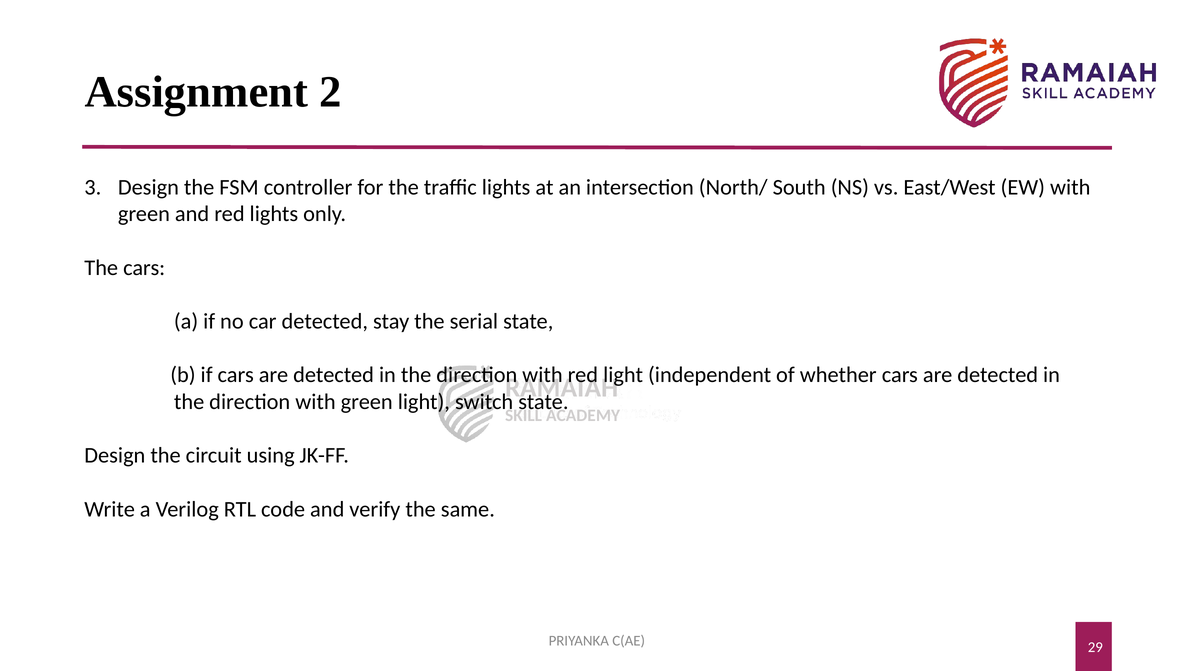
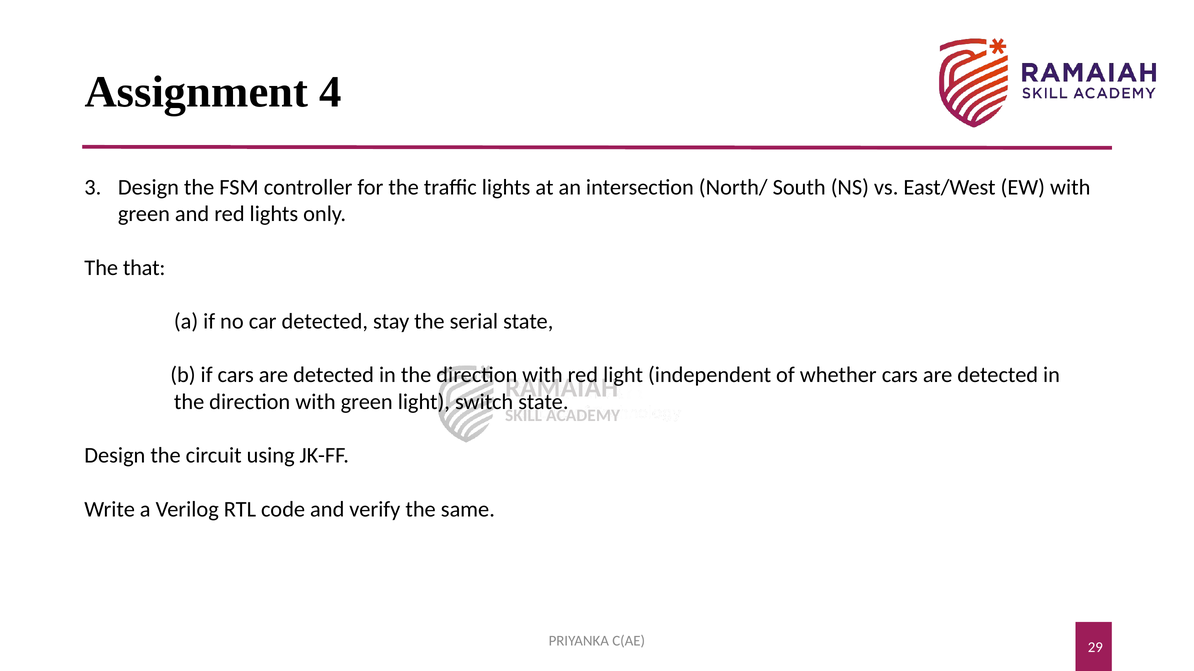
2: 2 -> 4
The cars: cars -> that
